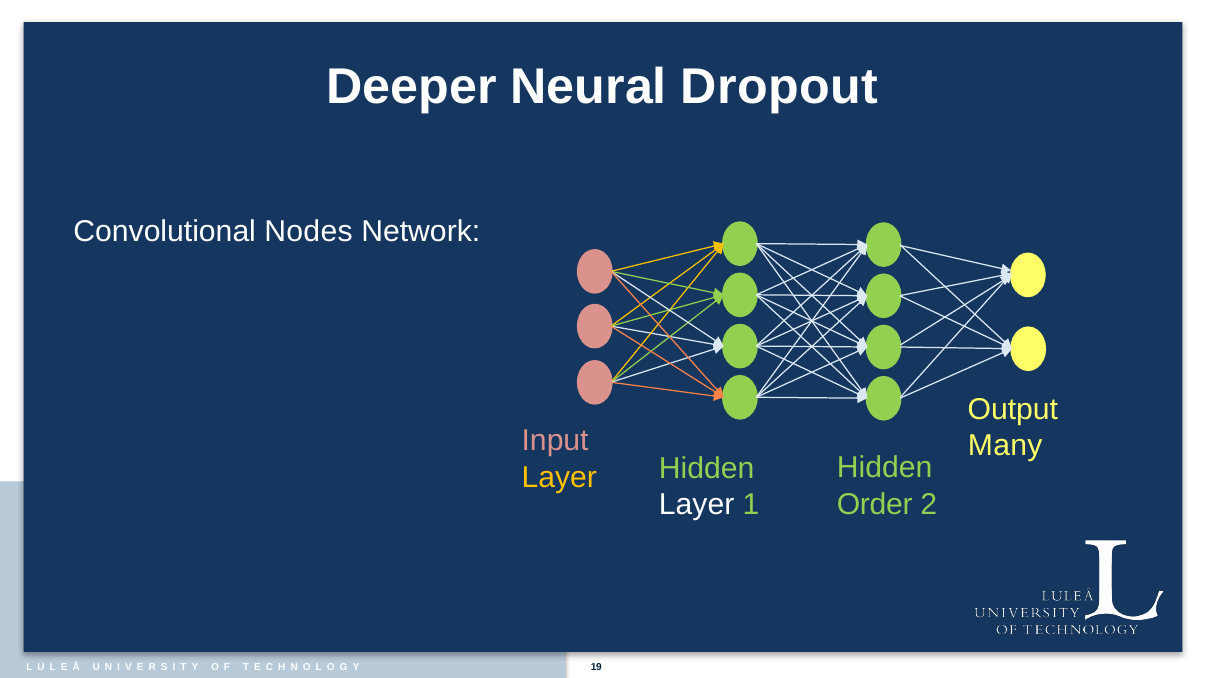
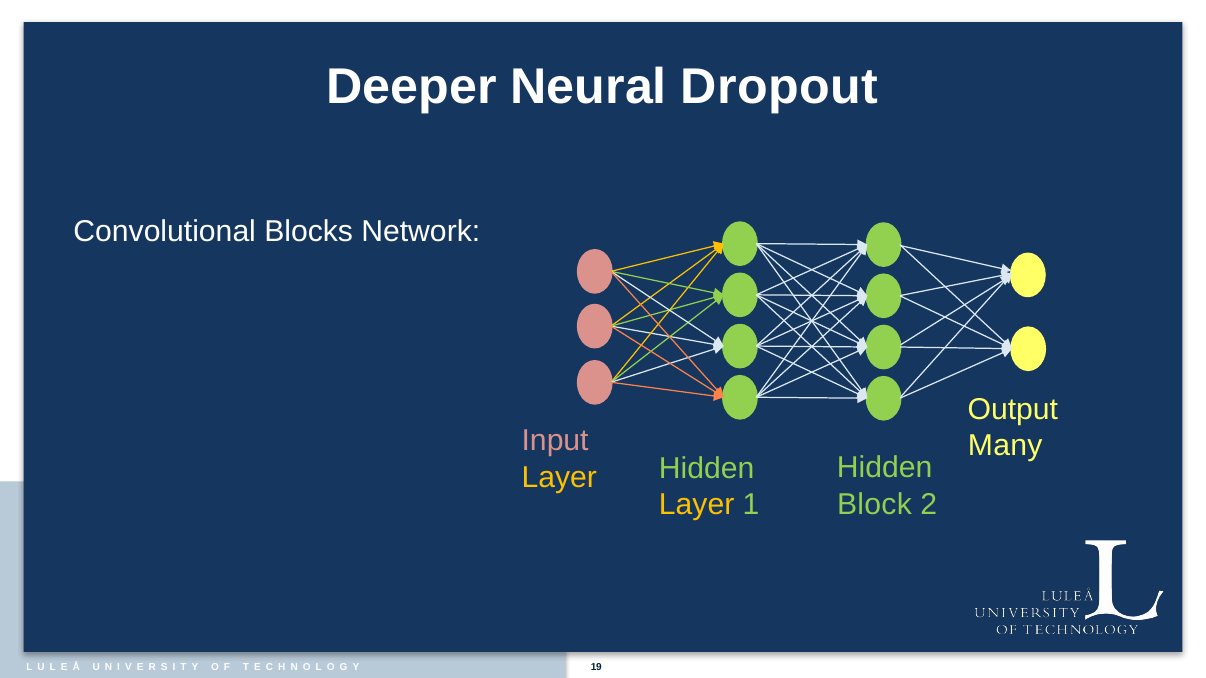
Nodes: Nodes -> Blocks
Order: Order -> Block
Layer at (697, 505) colour: white -> yellow
